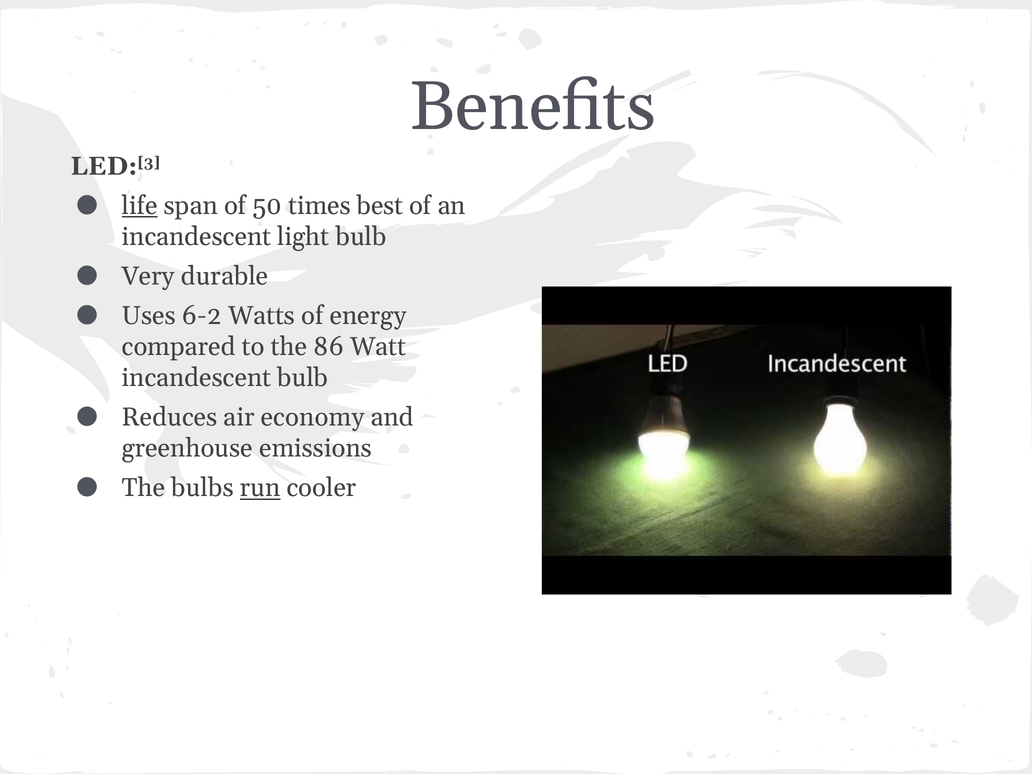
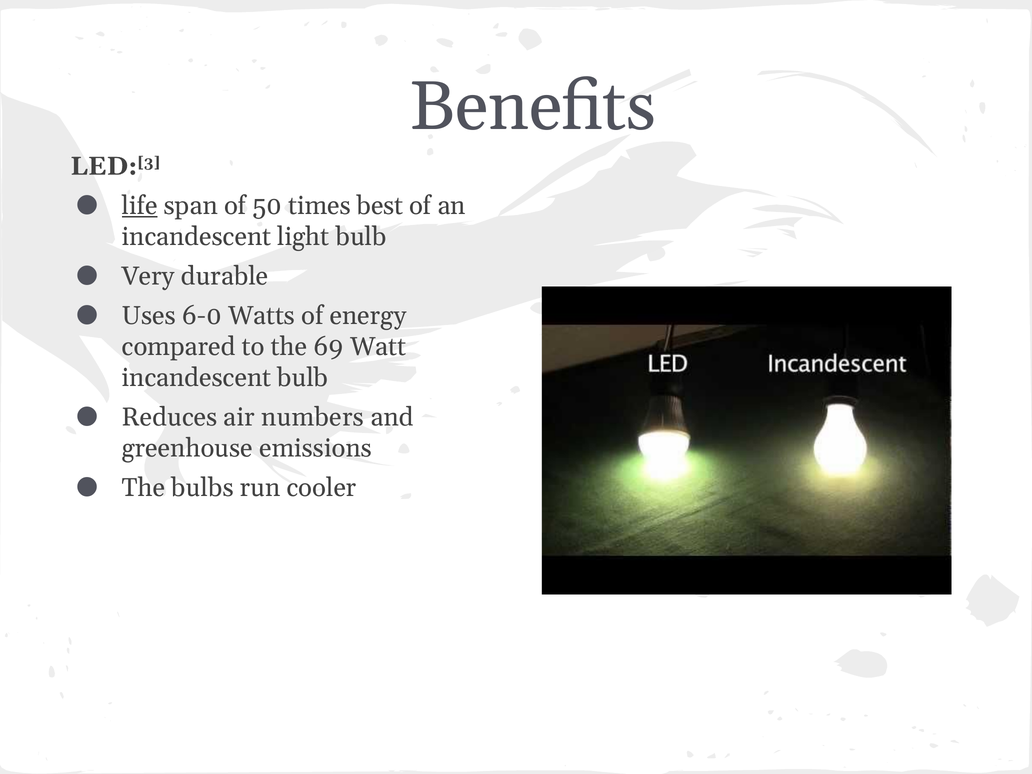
6-2: 6-2 -> 6-0
86: 86 -> 69
economy: economy -> numbers
run underline: present -> none
